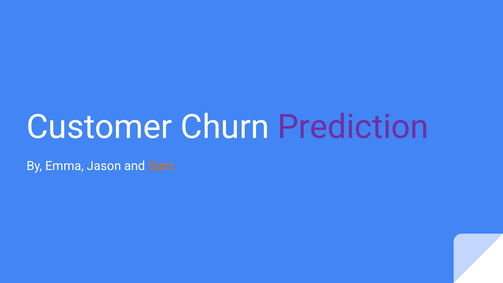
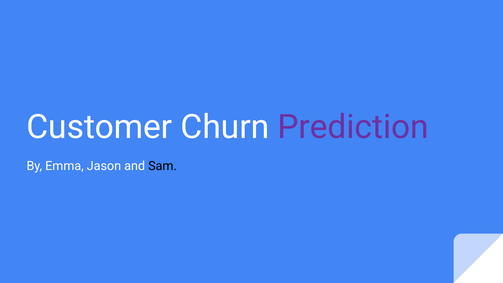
Sam colour: orange -> black
